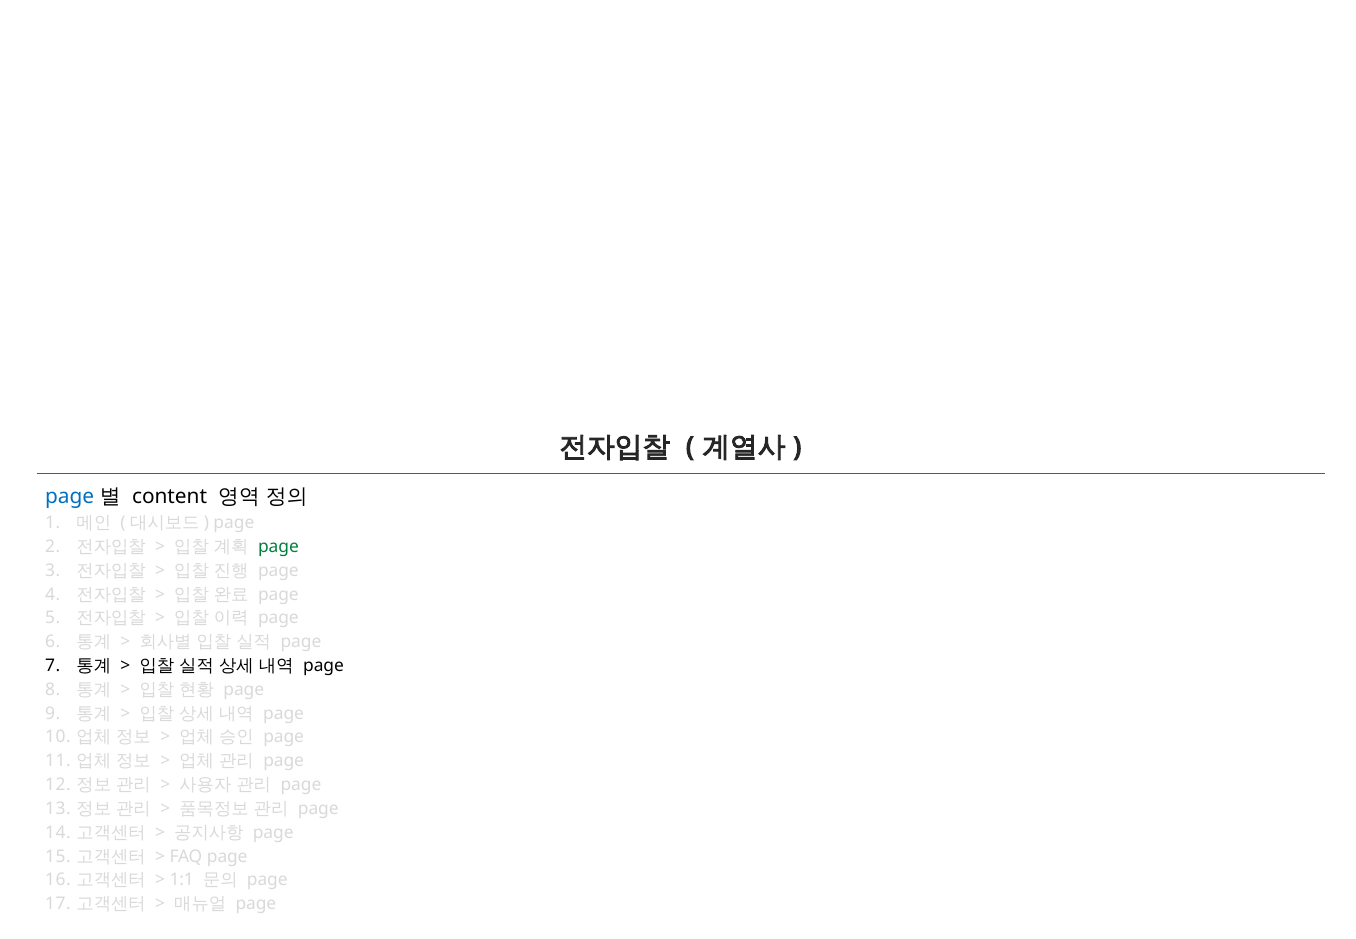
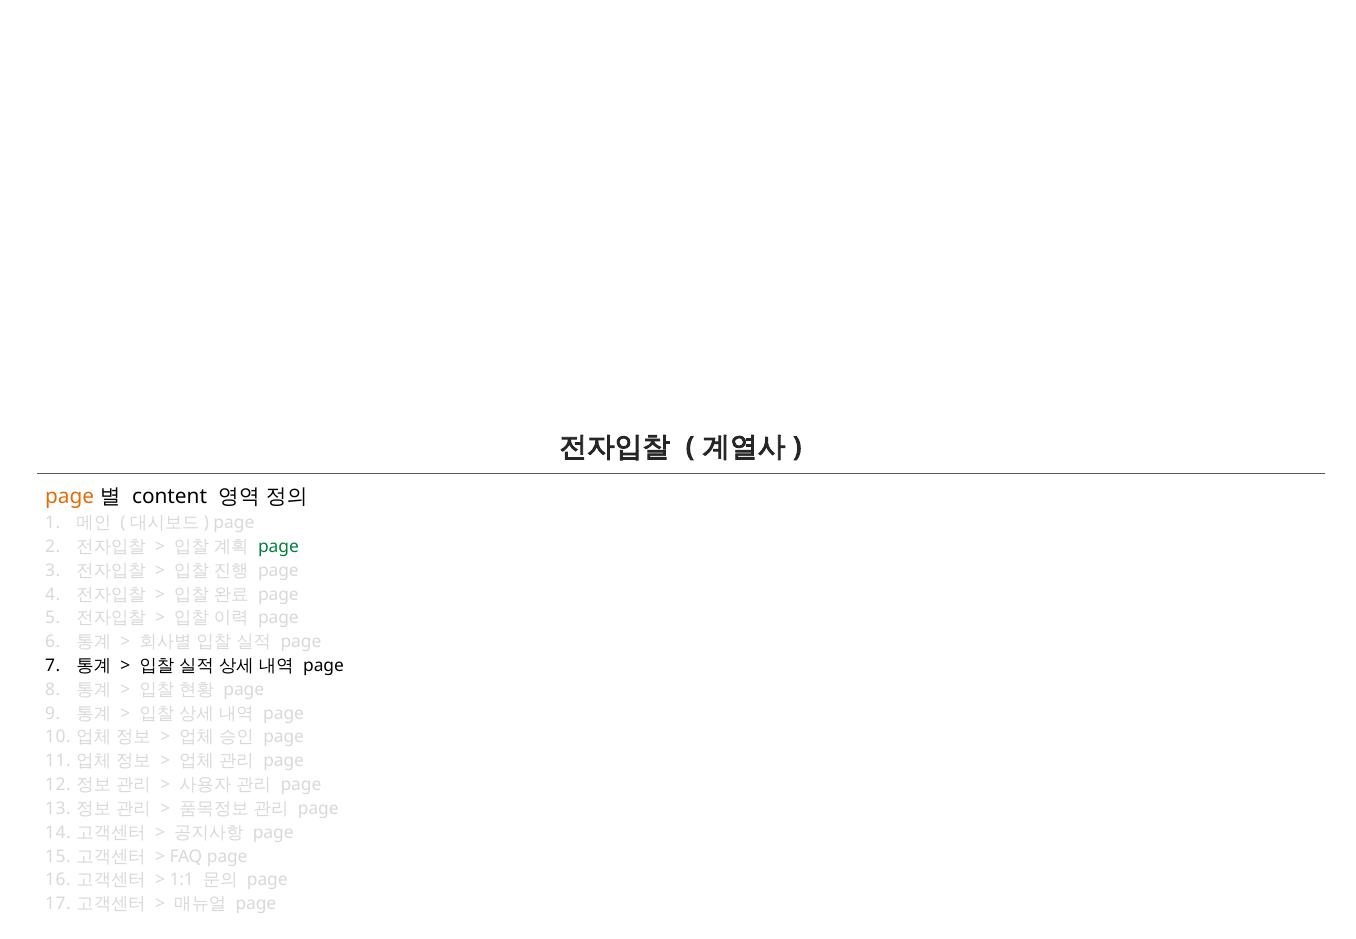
page at (70, 497) colour: blue -> orange
